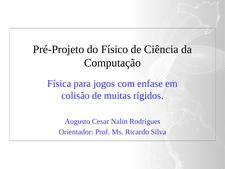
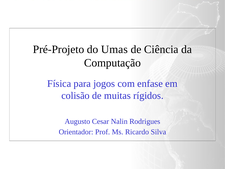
Físico: Físico -> Umas
